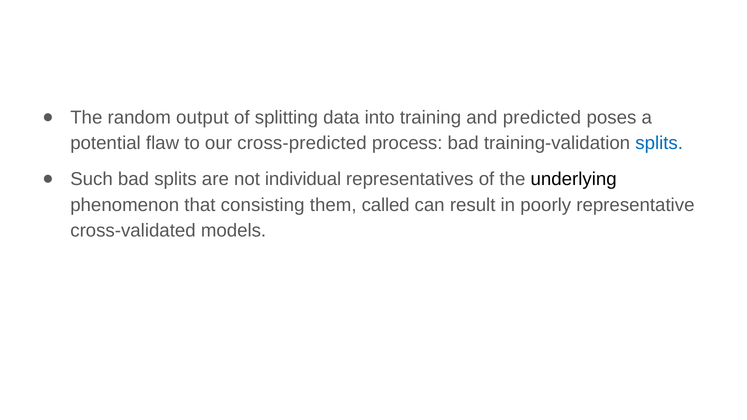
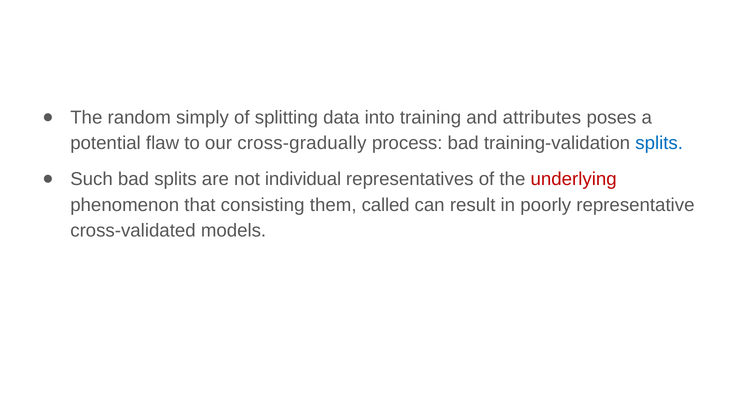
output: output -> simply
predicted: predicted -> attributes
cross-predicted: cross-predicted -> cross-gradually
underlying colour: black -> red
